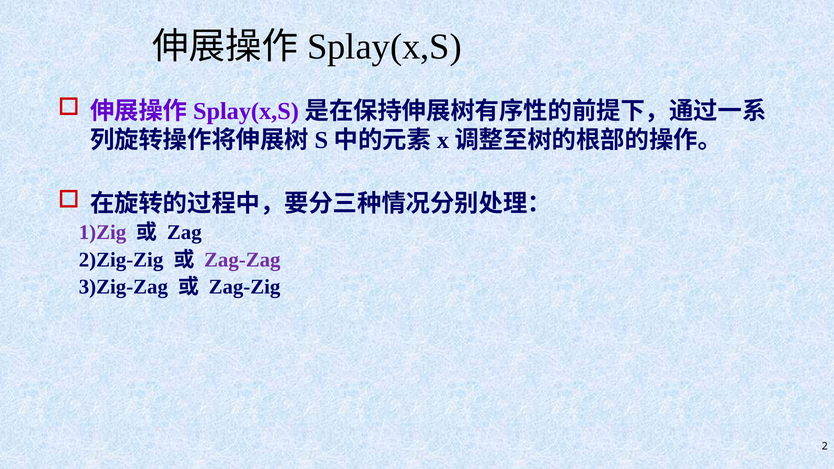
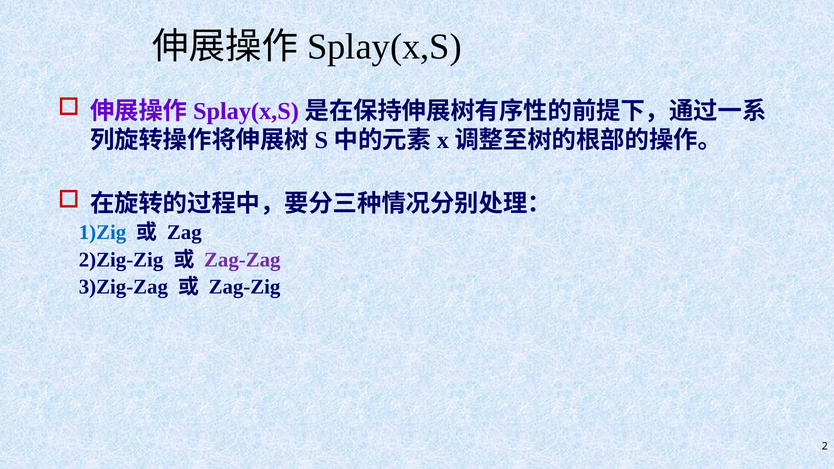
1)Zig colour: purple -> blue
